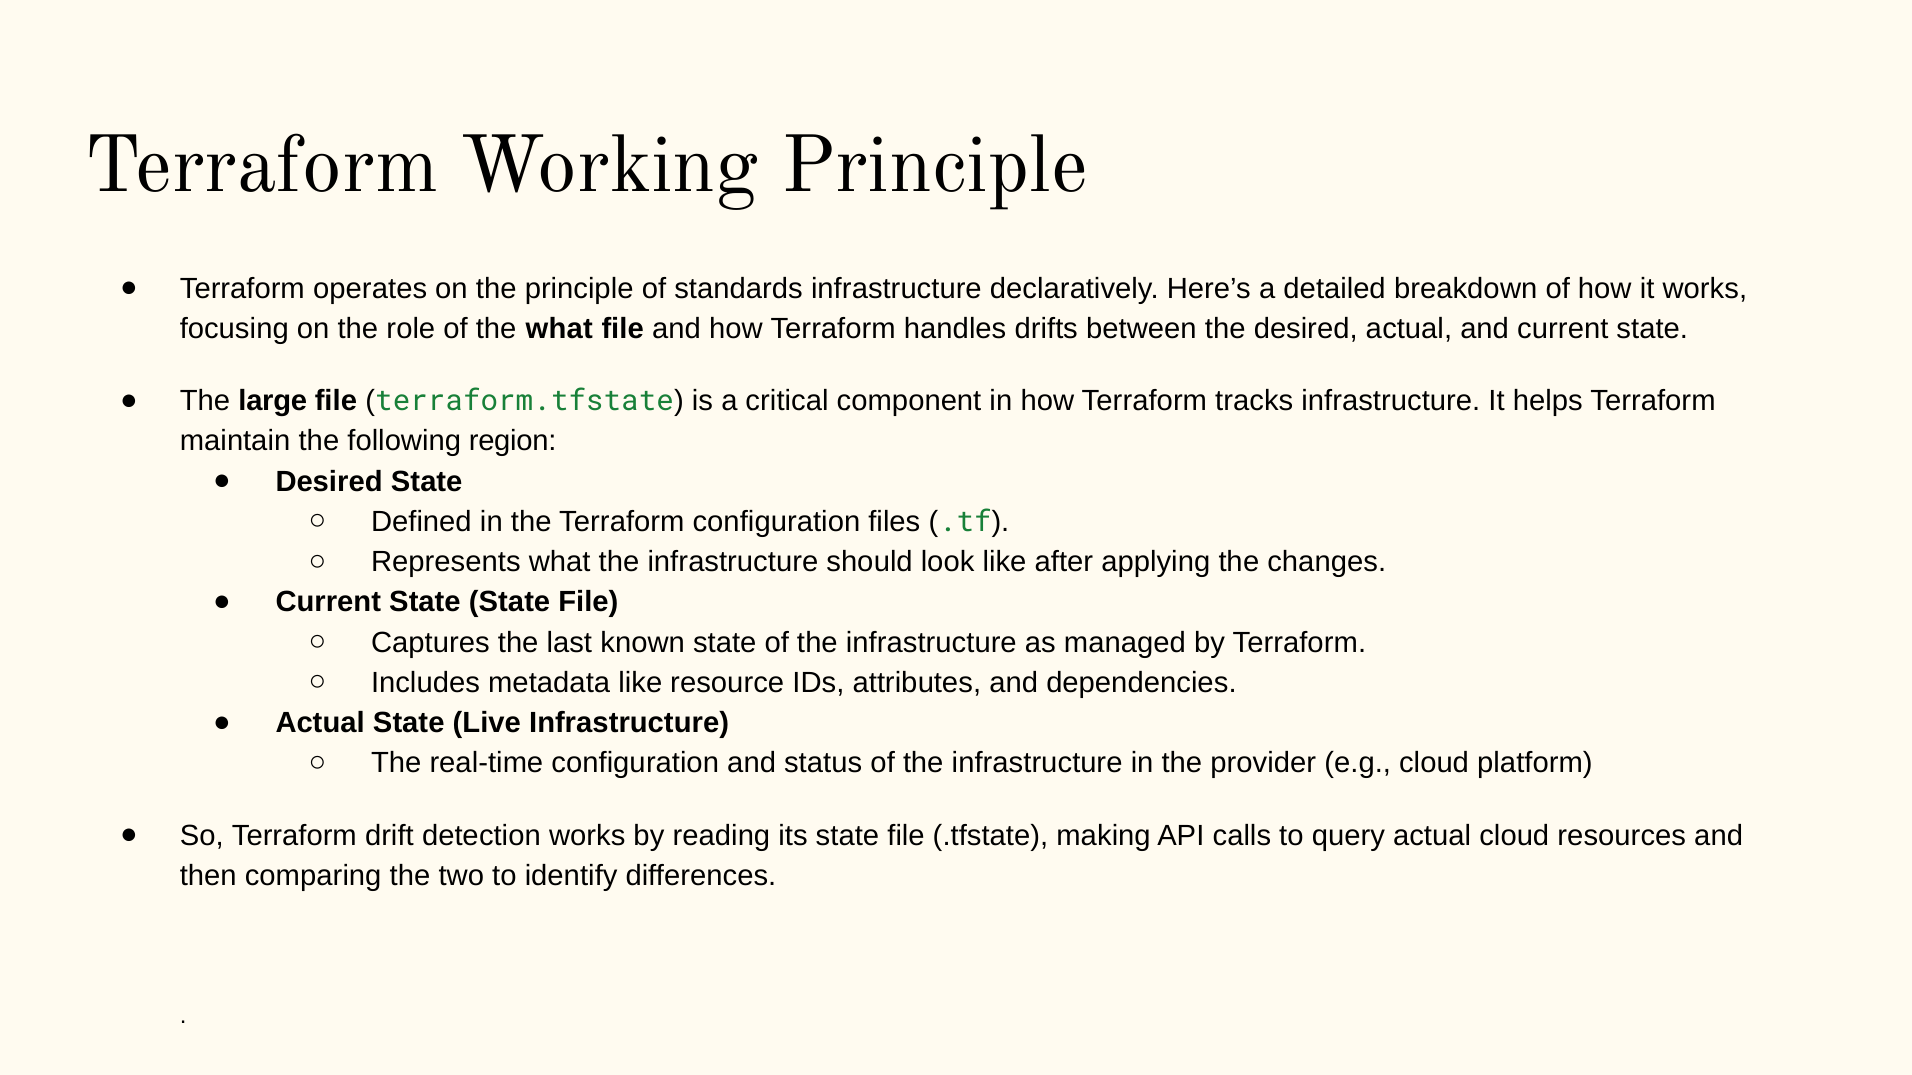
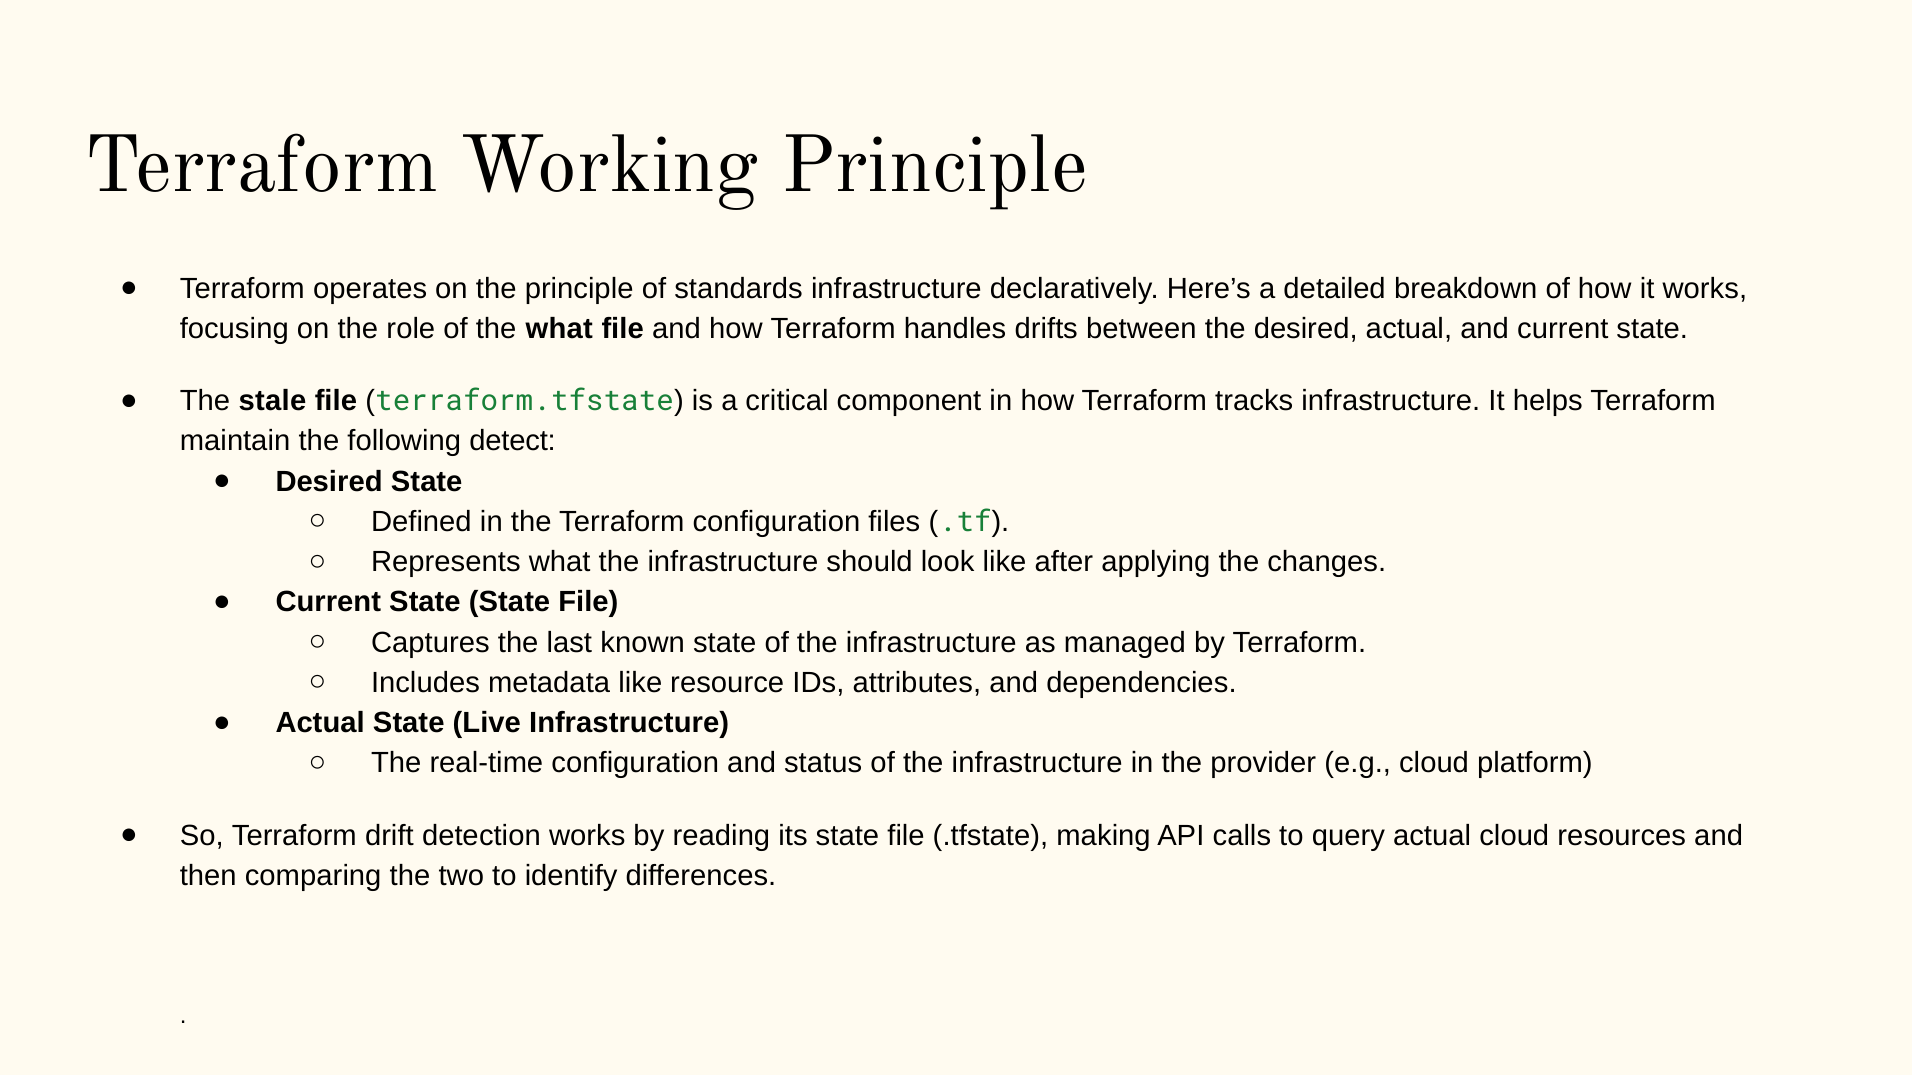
large: large -> stale
region: region -> detect
